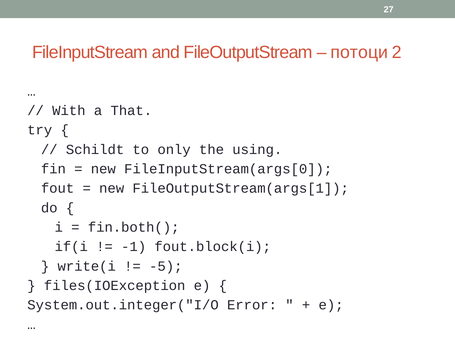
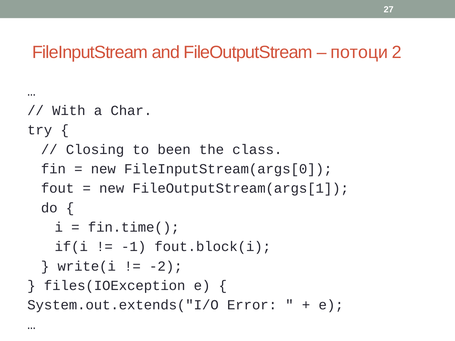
That: That -> Char
Schildt: Schildt -> Closing
only: only -> been
using: using -> class
fin.both(: fin.both( -> fin.time(
-5: -5 -> -2
System.out.integer("I/O: System.out.integer("I/O -> System.out.extends("I/O
